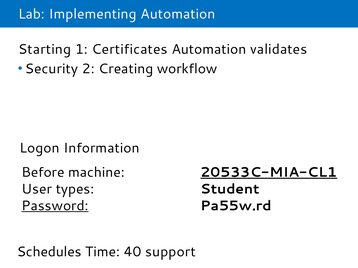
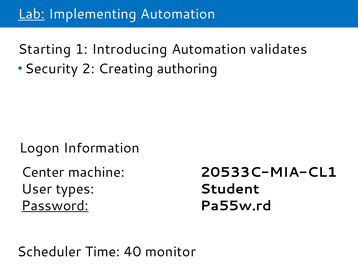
Lab underline: none -> present
Certificates: Certificates -> Introducing
workflow: workflow -> authoring
Before: Before -> Center
20533C-MIA-CL1 underline: present -> none
Schedules: Schedules -> Scheduler
support: support -> monitor
